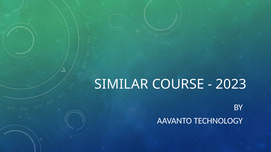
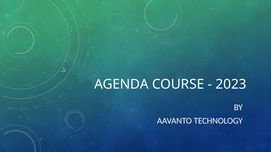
SIMILAR: SIMILAR -> AGENDA
